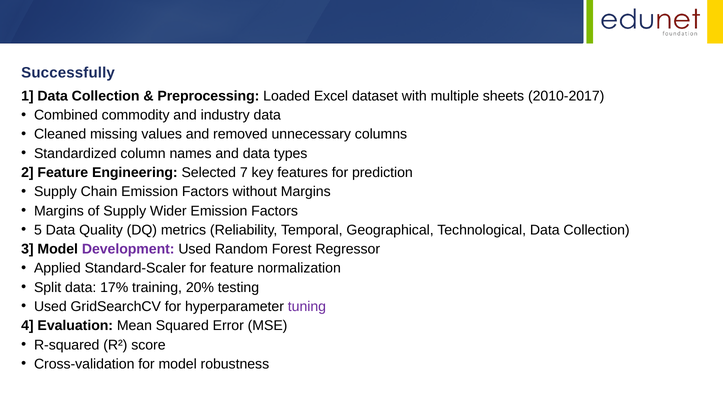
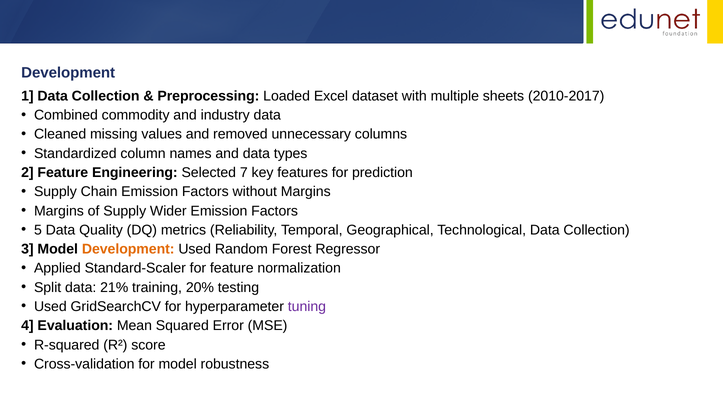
Successfully at (68, 73): Successfully -> Development
Development at (128, 249) colour: purple -> orange
17%: 17% -> 21%
